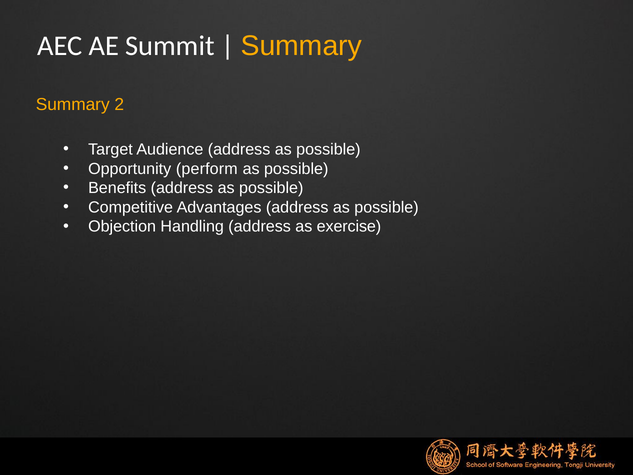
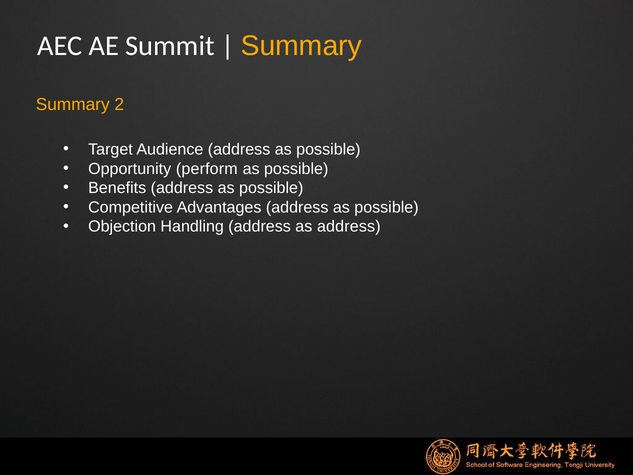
as exercise: exercise -> address
